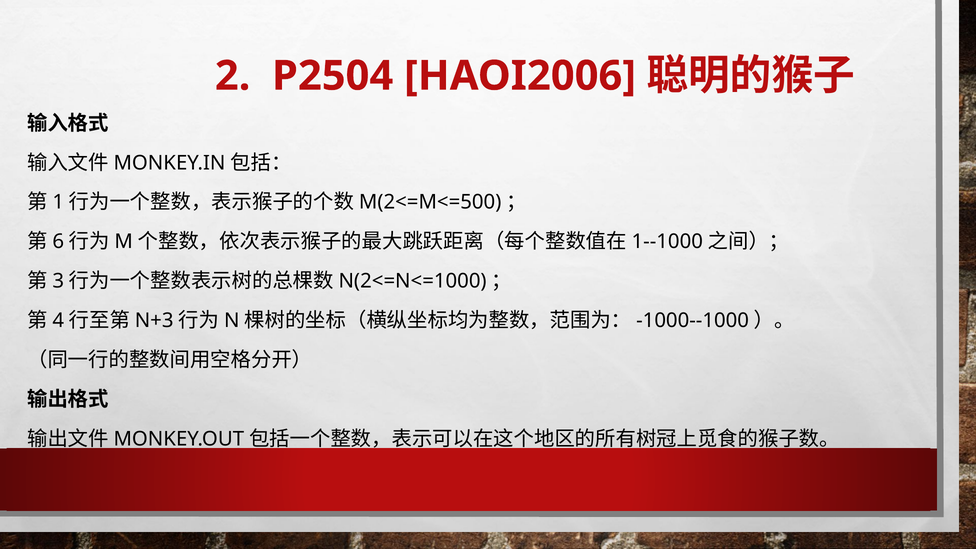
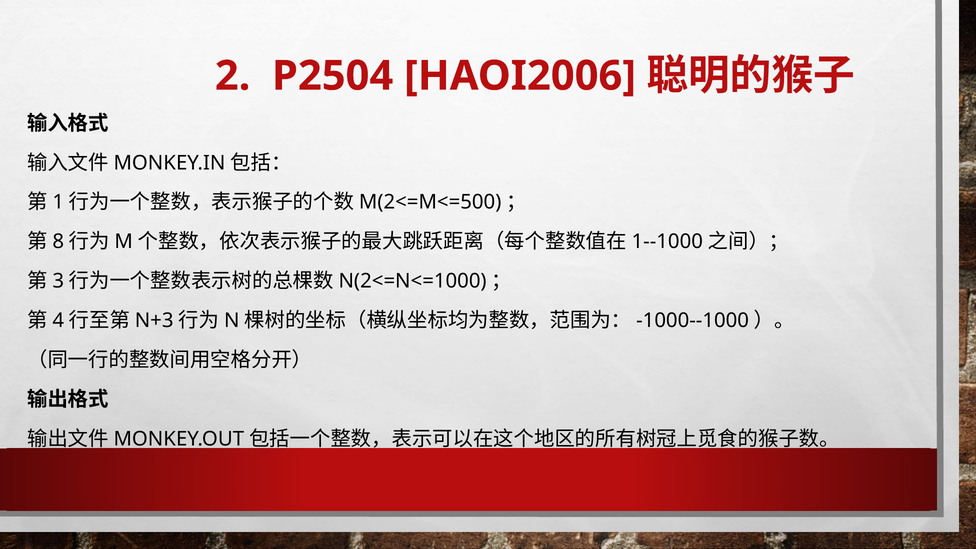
6: 6 -> 8
